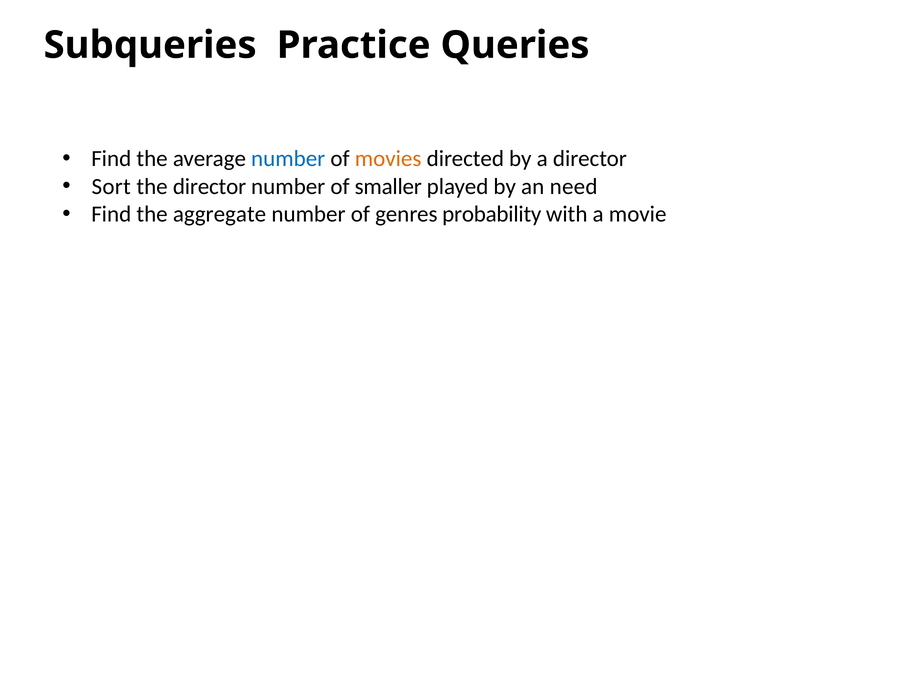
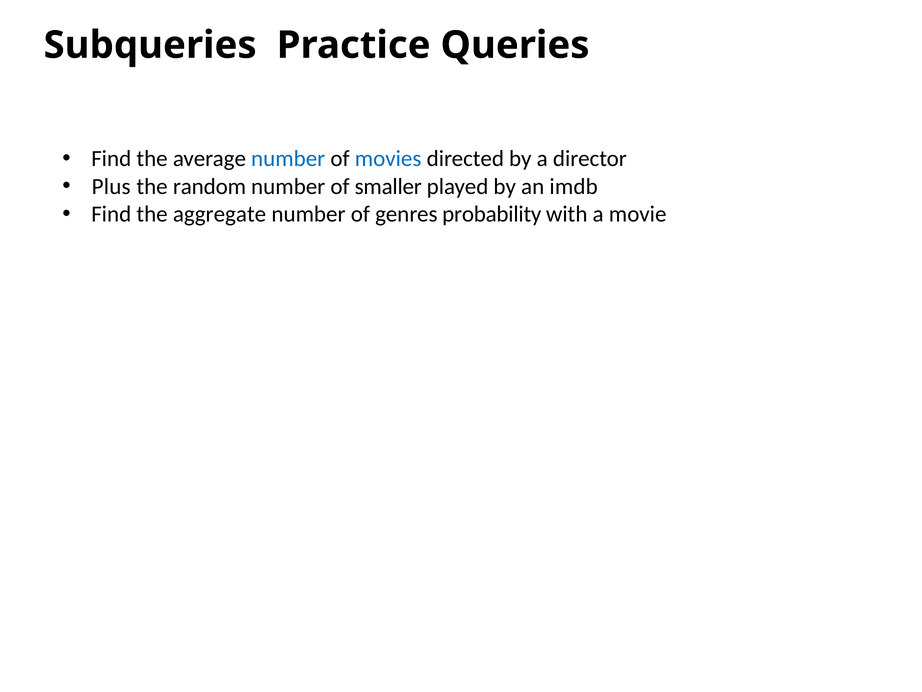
movies colour: orange -> blue
Sort: Sort -> Plus
the director: director -> random
need: need -> imdb
